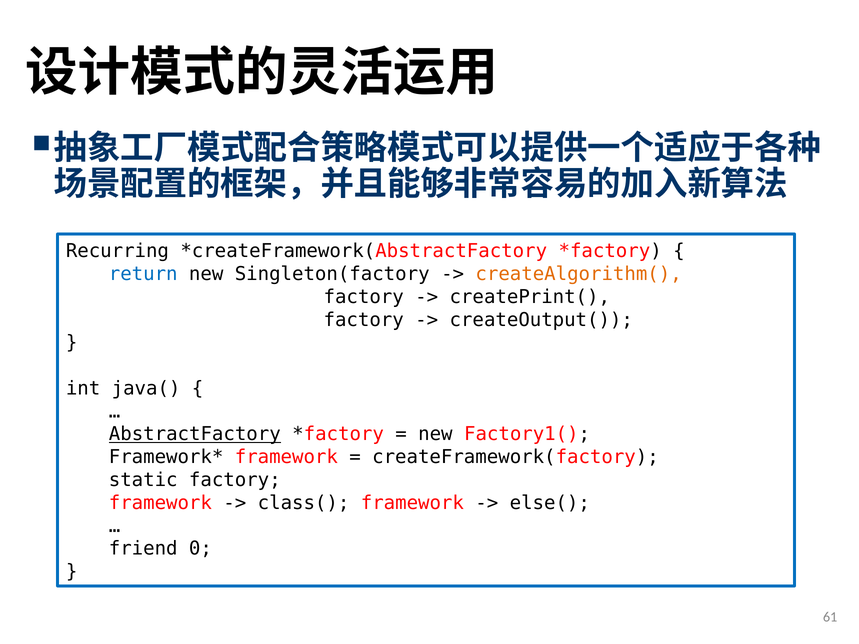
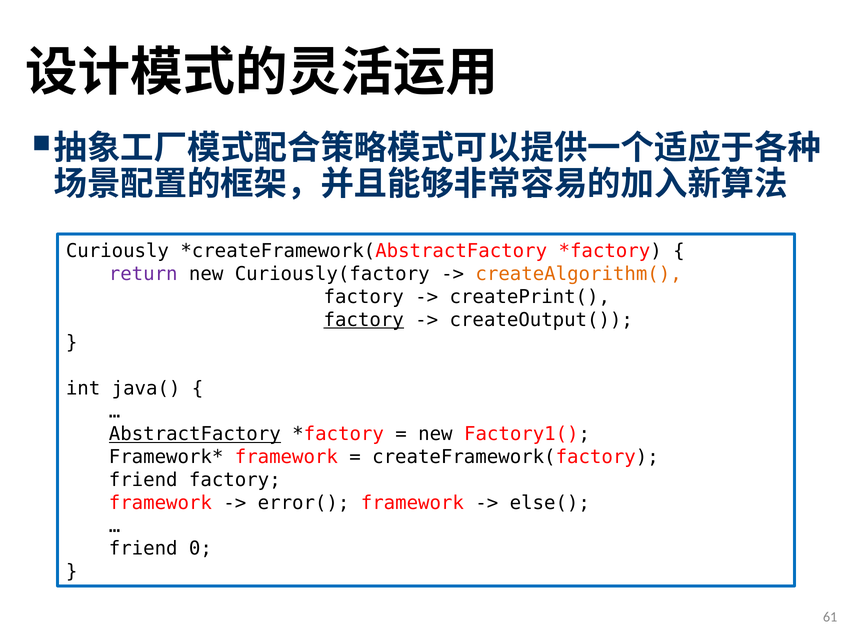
Recurring: Recurring -> Curiously
return colour: blue -> purple
Singleton(factory: Singleton(factory -> Curiously(factory
factory at (364, 320) underline: none -> present
static at (143, 480): static -> friend
class(: class( -> error(
